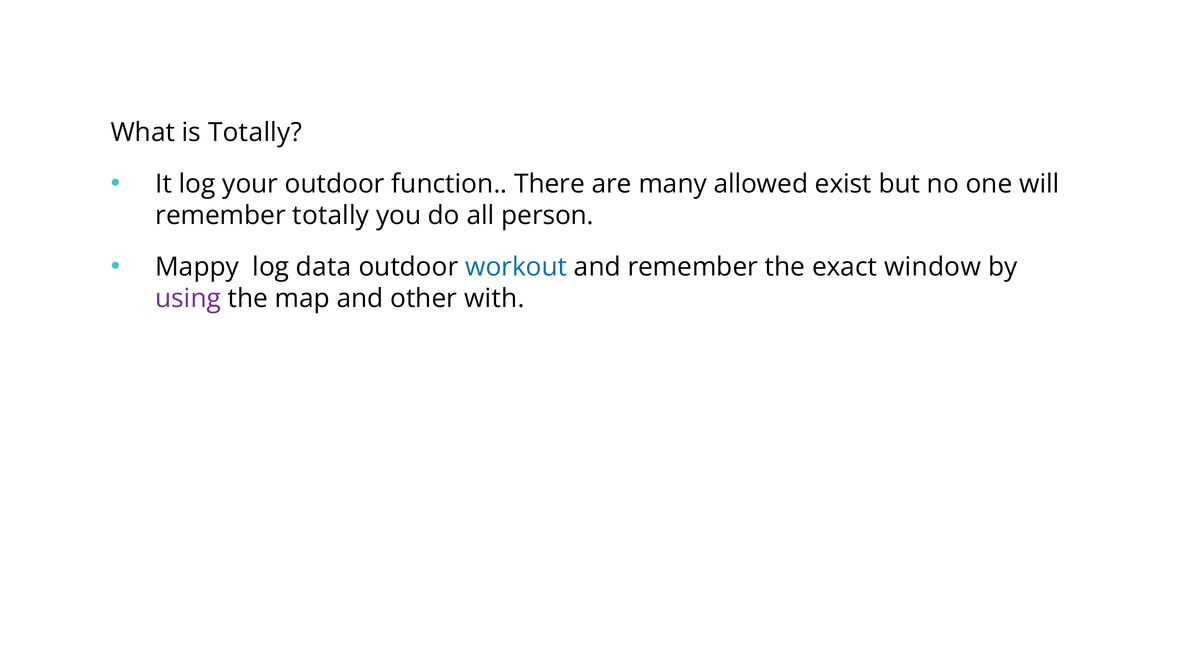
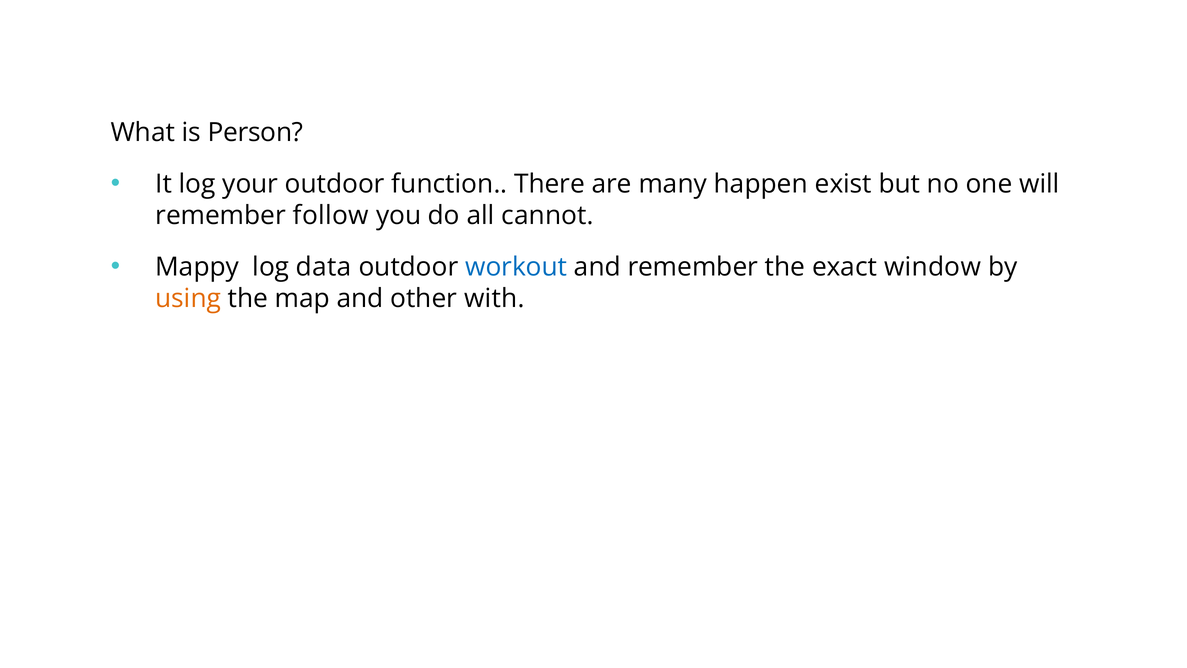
is Totally: Totally -> Person
allowed: allowed -> happen
remember totally: totally -> follow
person: person -> cannot
using colour: purple -> orange
